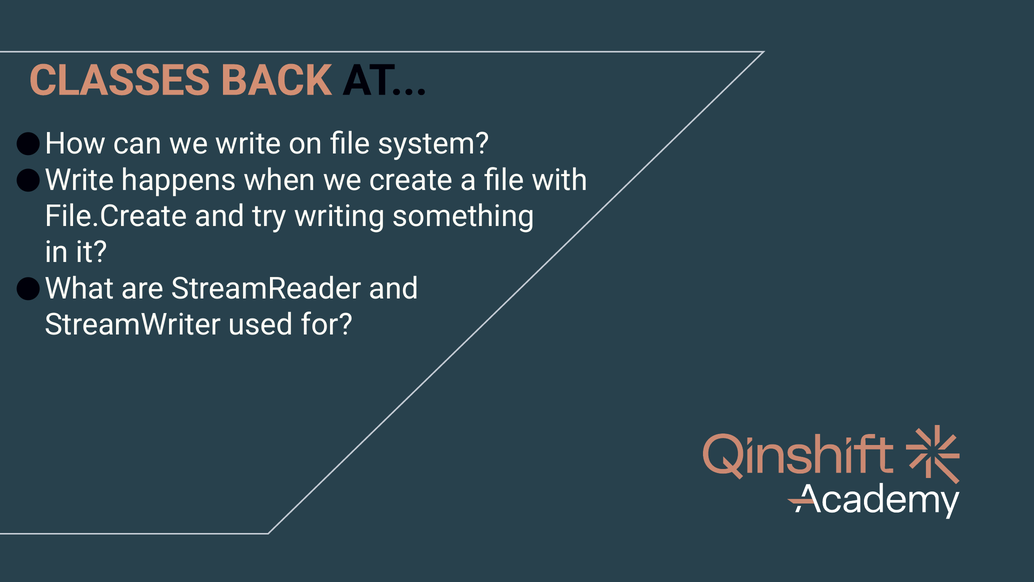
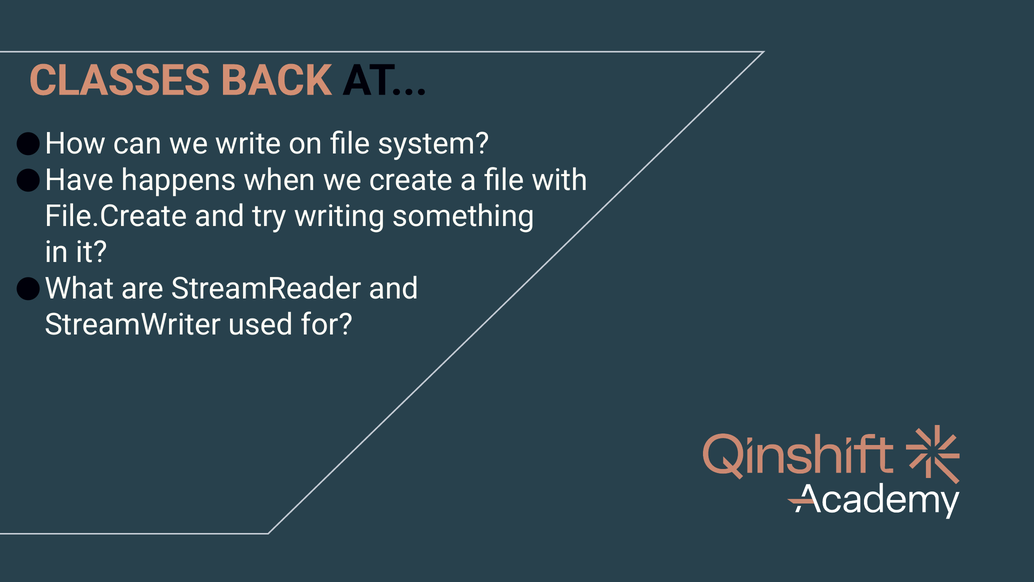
Write at (79, 180): Write -> Have
